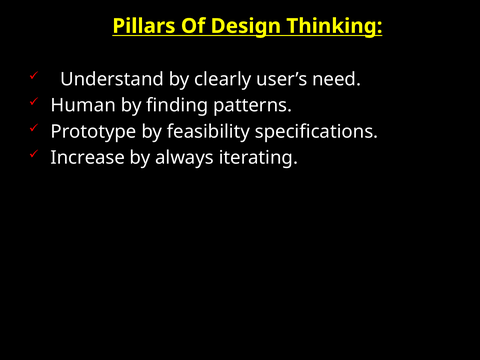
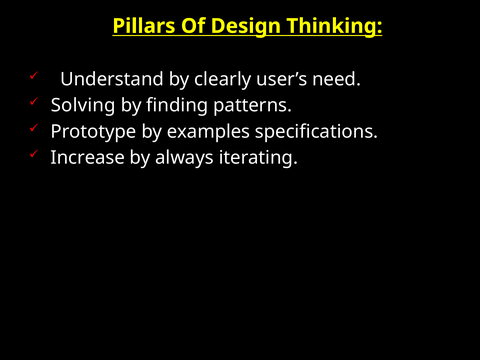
Human: Human -> Solving
feasibility: feasibility -> examples
